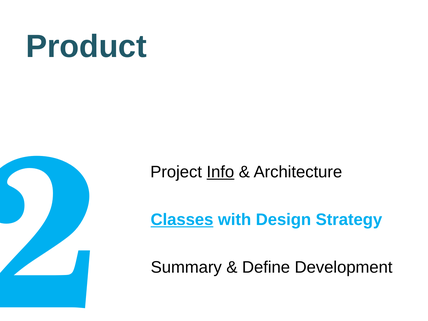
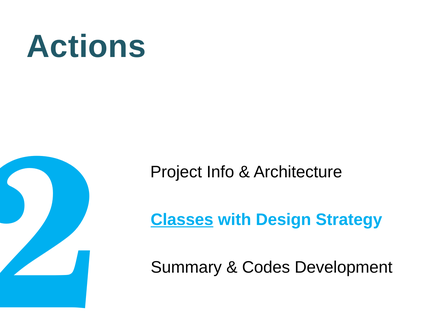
Product: Product -> Actions
Info underline: present -> none
Define: Define -> Codes
